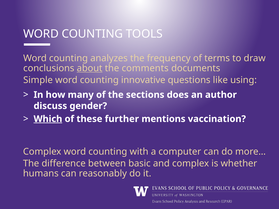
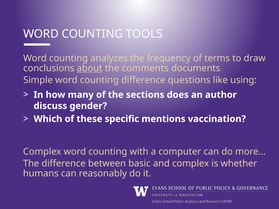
counting innovative: innovative -> difference
Which underline: present -> none
further: further -> specific
